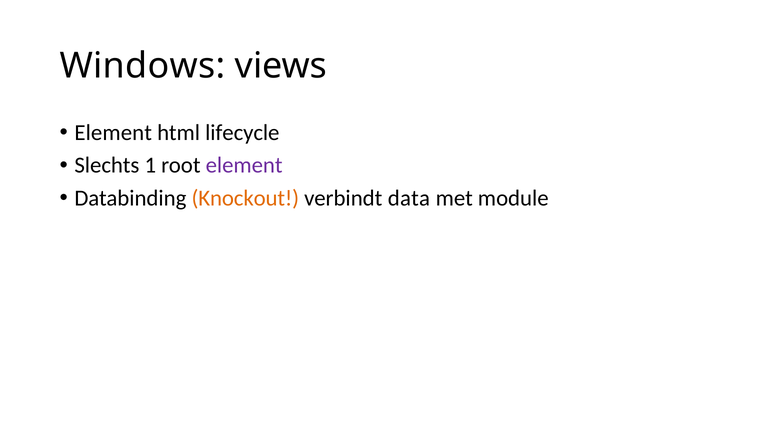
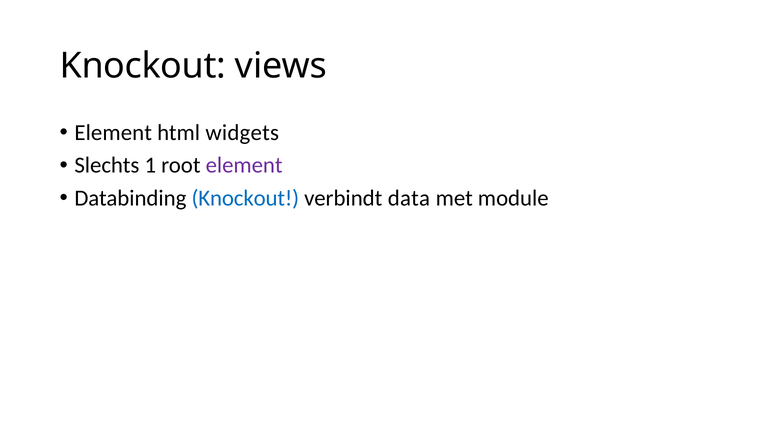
Windows at (142, 66): Windows -> Knockout
lifecycle: lifecycle -> widgets
Knockout at (245, 198) colour: orange -> blue
